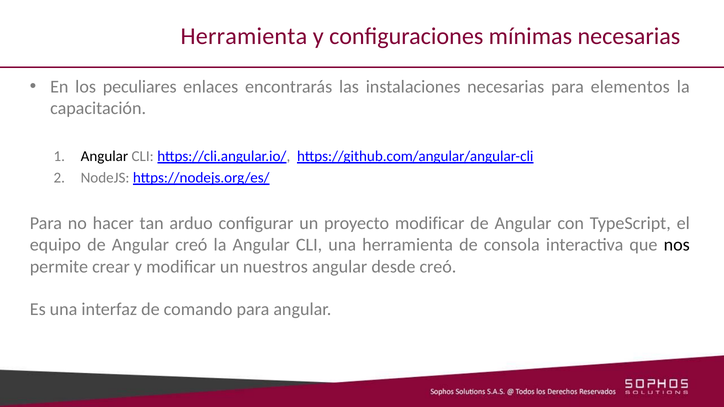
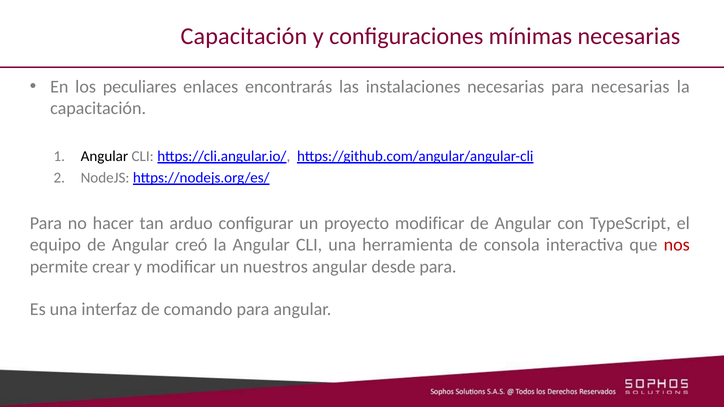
Herramienta at (244, 36): Herramienta -> Capacitación
para elementos: elementos -> necesarias
nos colour: black -> red
desde creó: creó -> para
